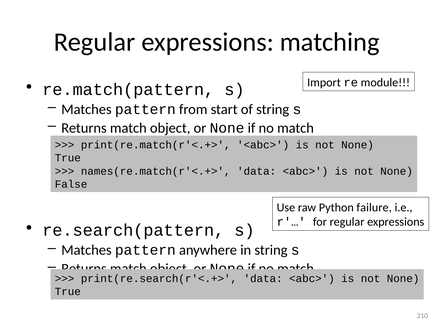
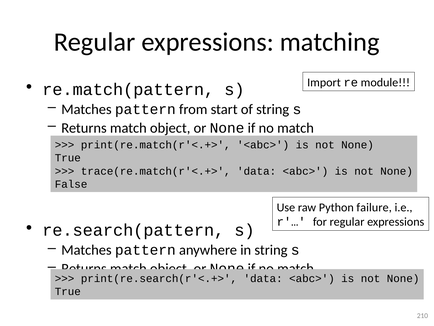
names(re.match(r'<.+>: names(re.match(r'<.+> -> trace(re.match(r'<.+>
